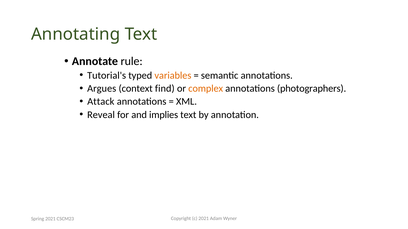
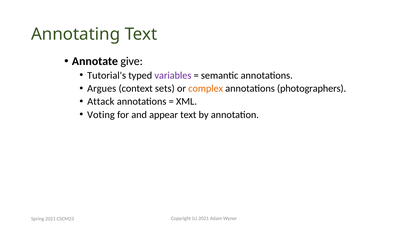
rule: rule -> give
variables colour: orange -> purple
find: find -> sets
Reveal: Reveal -> Voting
implies: implies -> appear
